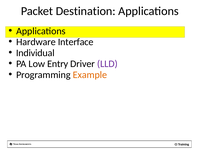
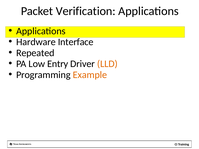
Destination: Destination -> Verification
Individual: Individual -> Repeated
LLD colour: purple -> orange
